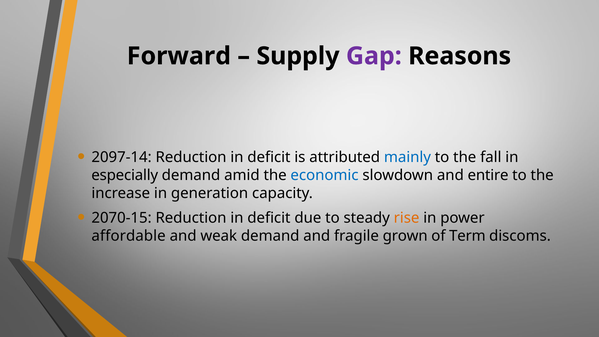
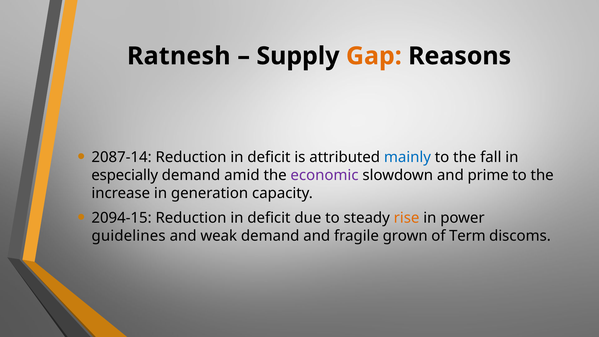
Forward: Forward -> Ratnesh
Gap colour: purple -> orange
2097-14: 2097-14 -> 2087-14
economic colour: blue -> purple
entire: entire -> prime
2070-15: 2070-15 -> 2094-15
affordable: affordable -> guidelines
